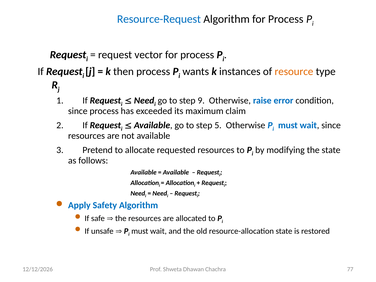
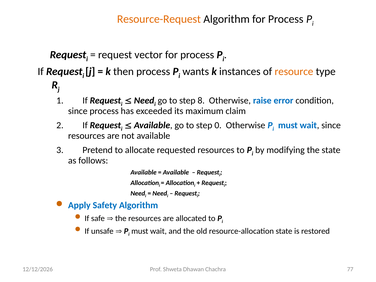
Resource-Request colour: blue -> orange
9: 9 -> 8
5: 5 -> 0
